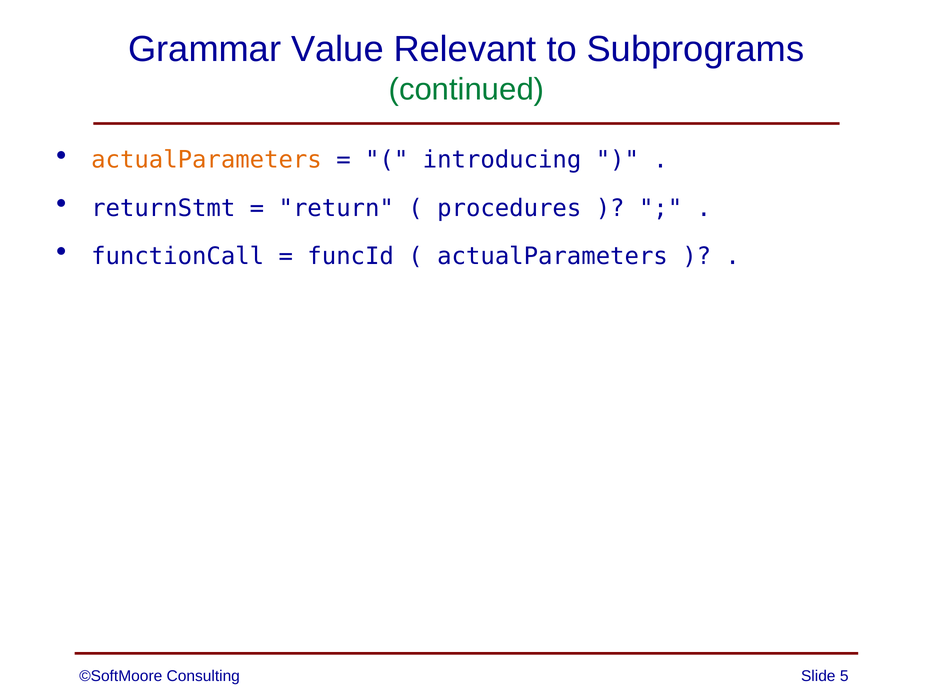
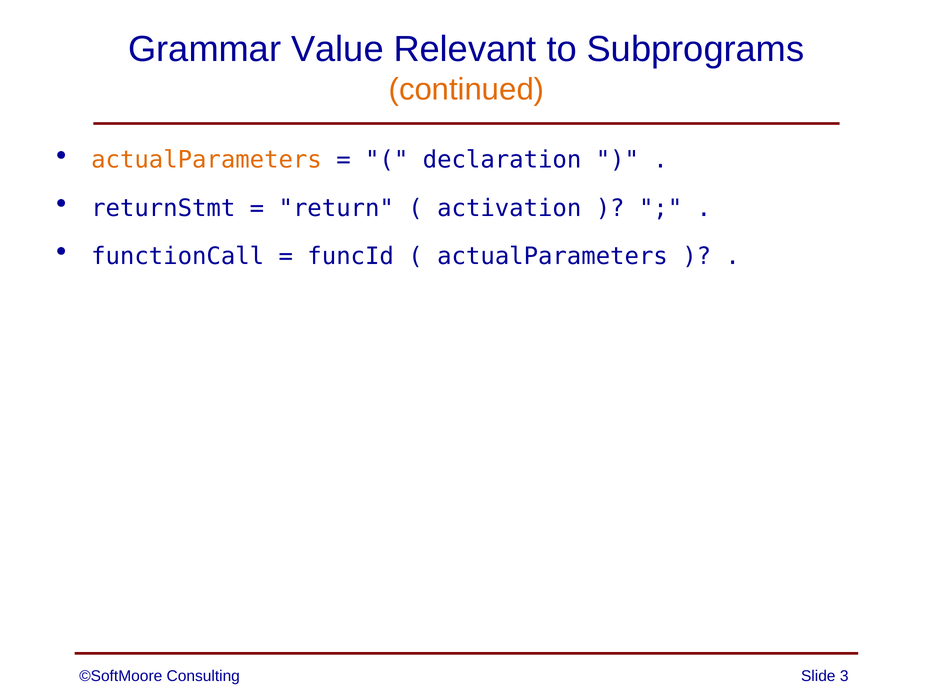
continued colour: green -> orange
introducing: introducing -> declaration
procedures: procedures -> activation
5: 5 -> 3
